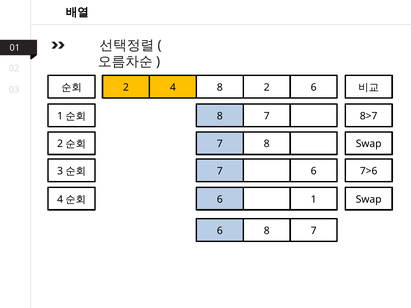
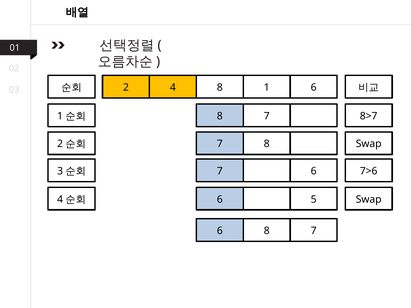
8 2: 2 -> 1
1: 1 -> 5
